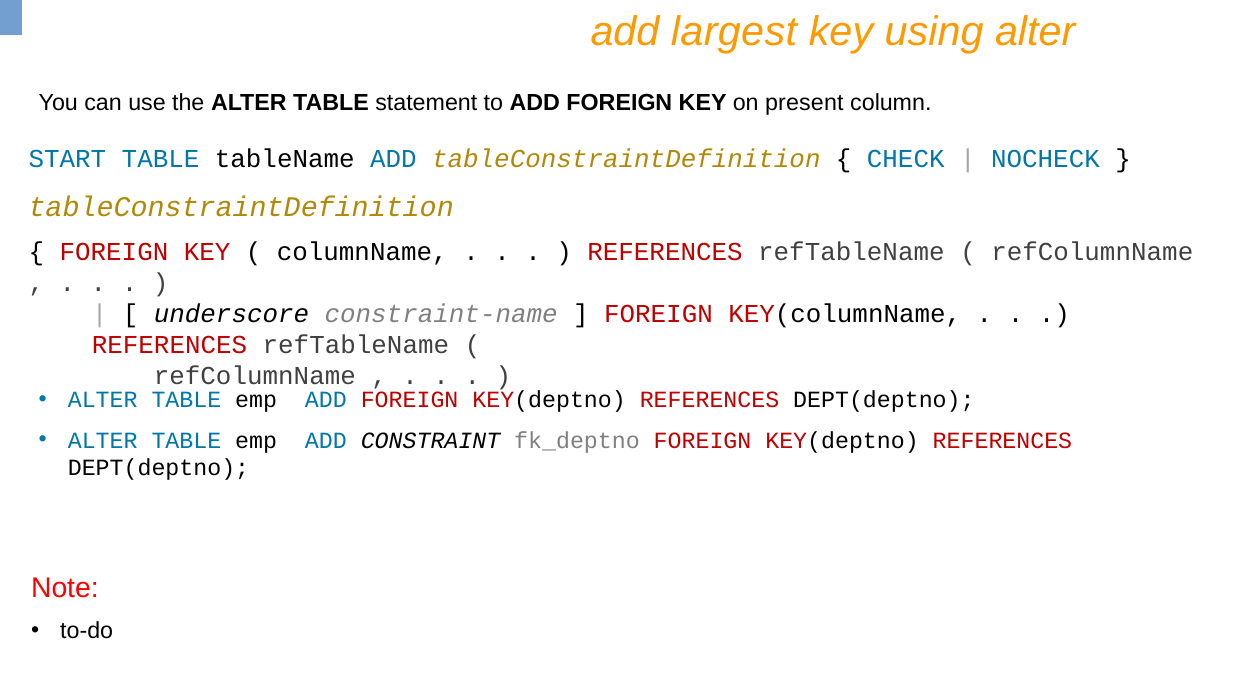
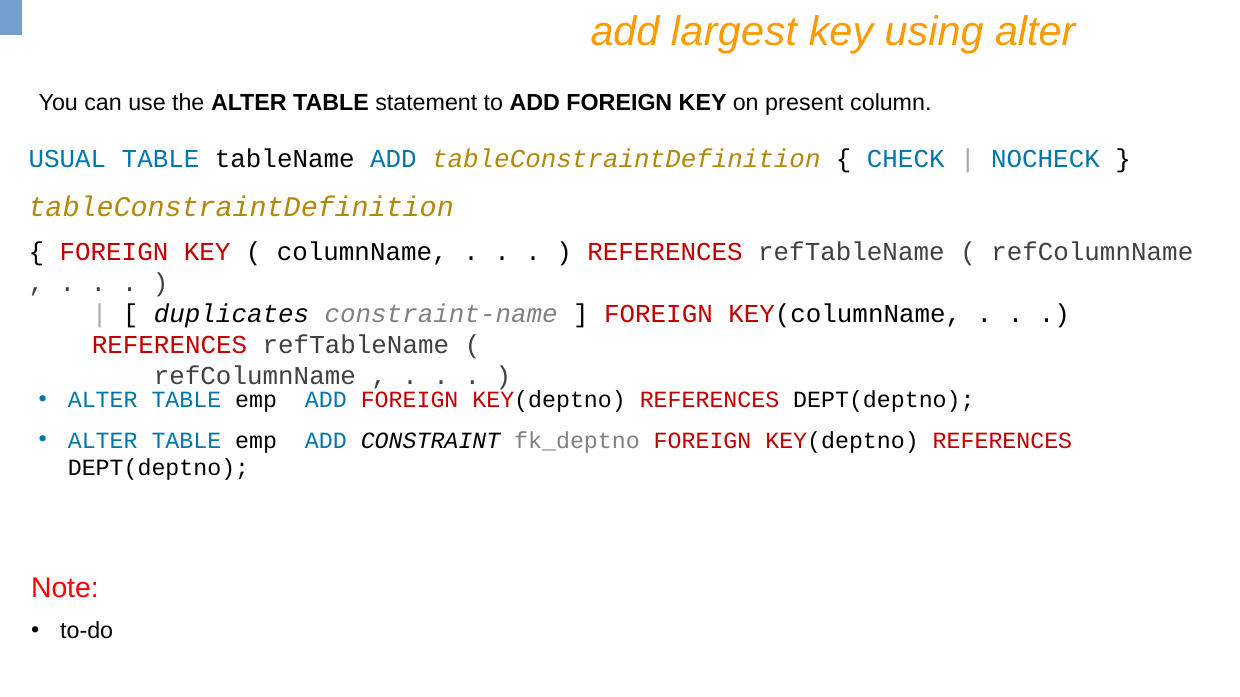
START: START -> USUAL
underscore: underscore -> duplicates
